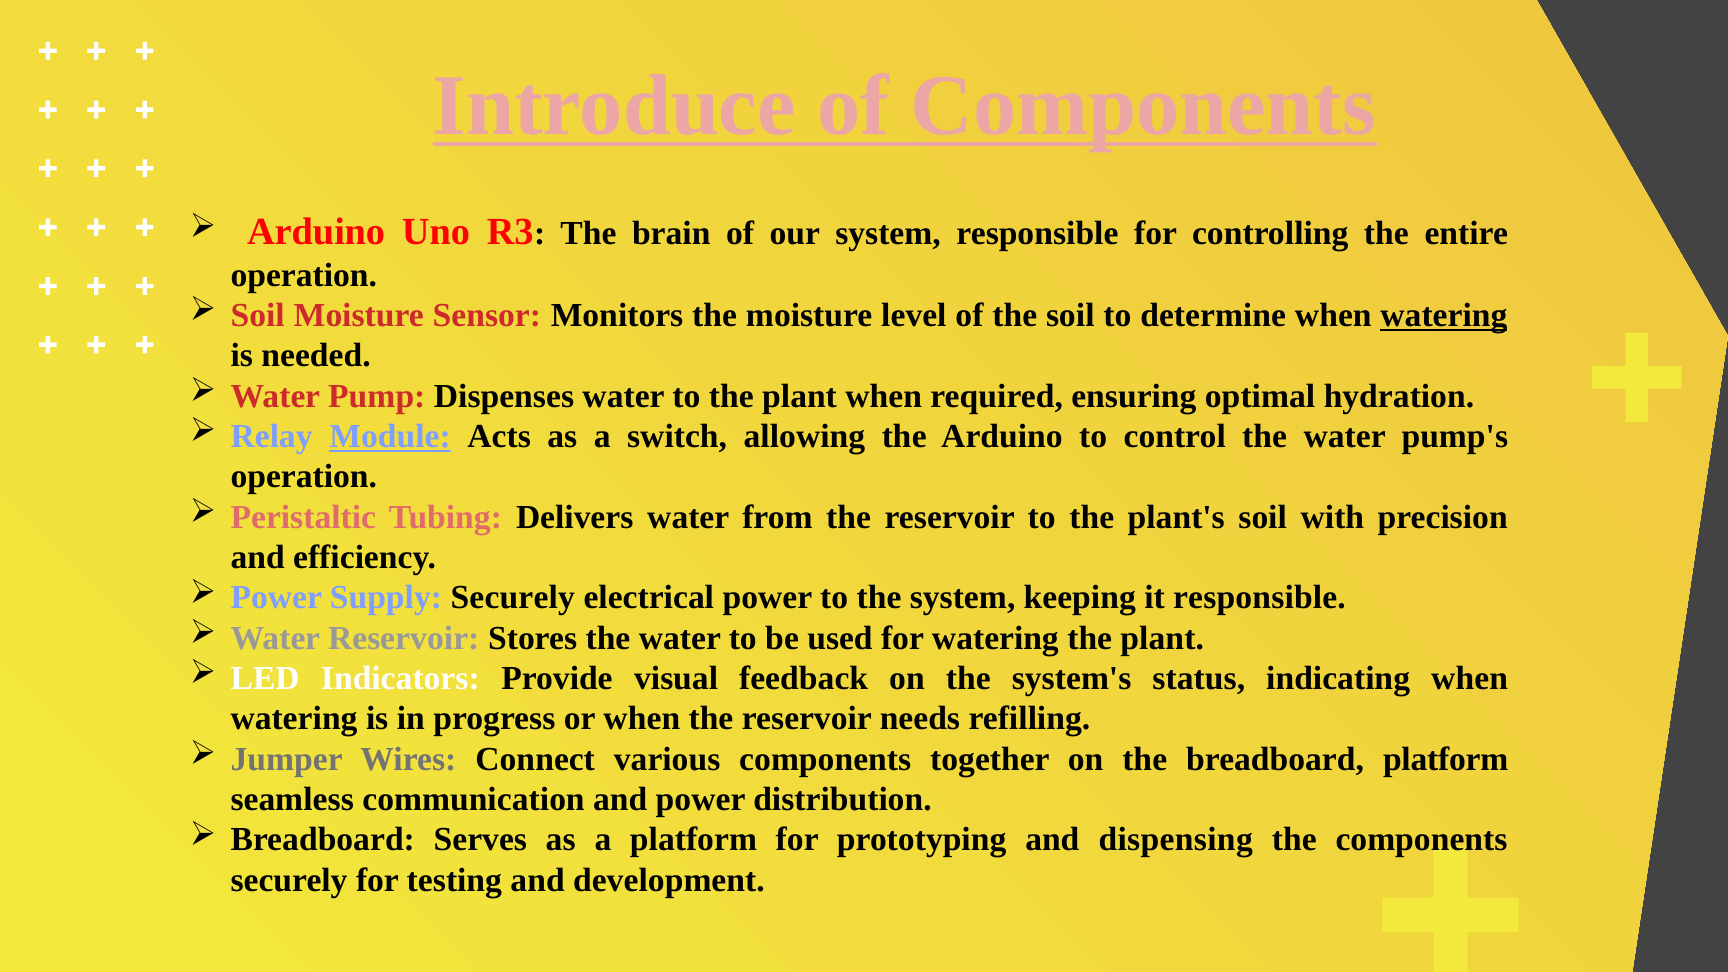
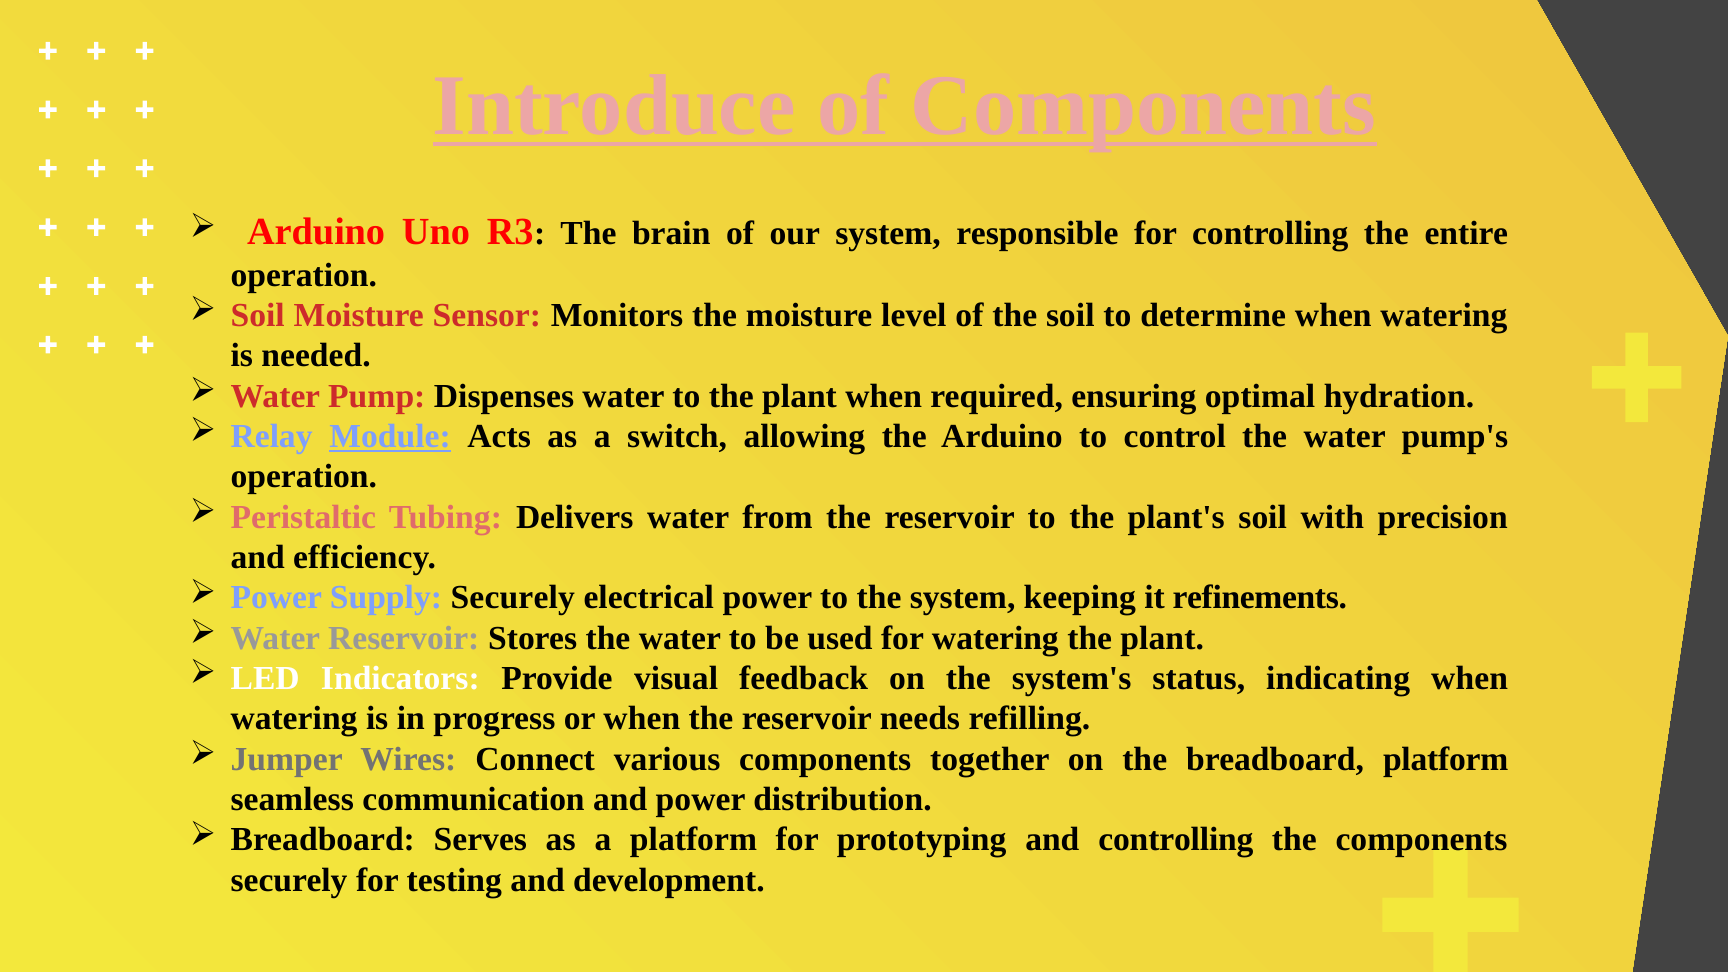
watering at (1444, 315) underline: present -> none
it responsible: responsible -> refinements
and dispensing: dispensing -> controlling
